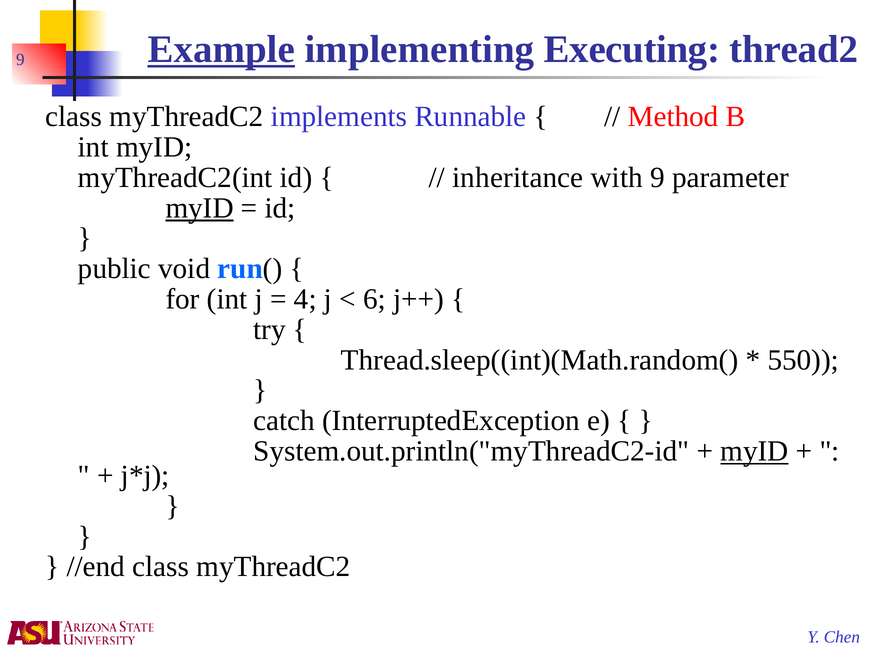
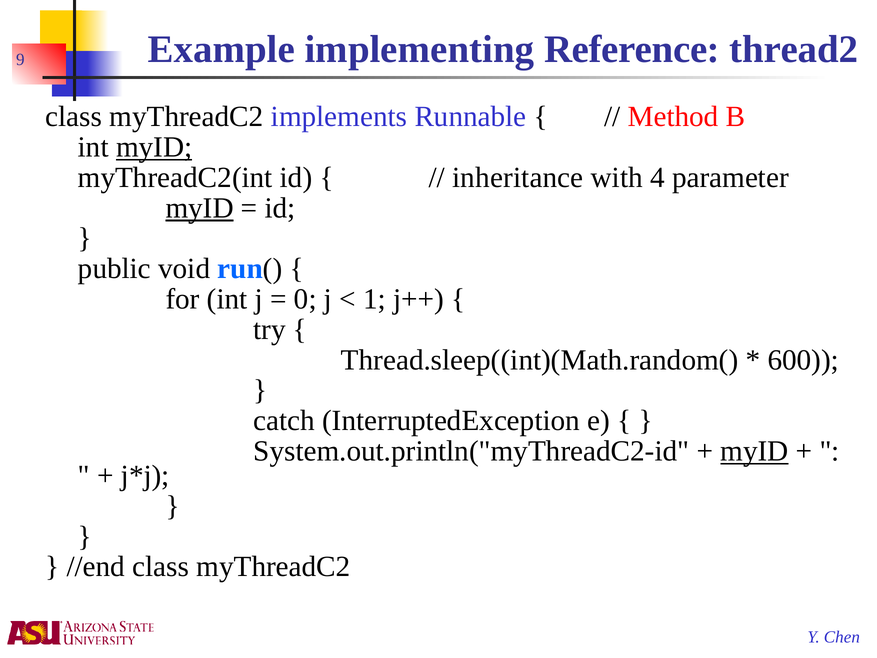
Example underline: present -> none
Executing: Executing -> Reference
myID at (154, 147) underline: none -> present
with 9: 9 -> 4
4: 4 -> 0
6: 6 -> 1
550: 550 -> 600
